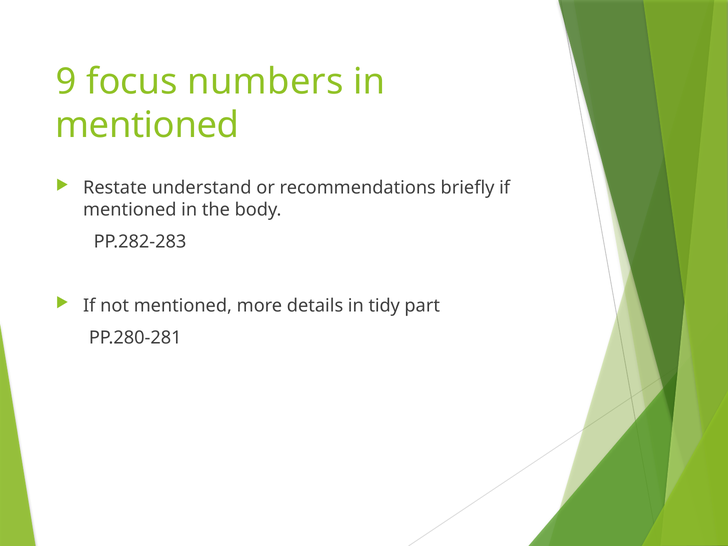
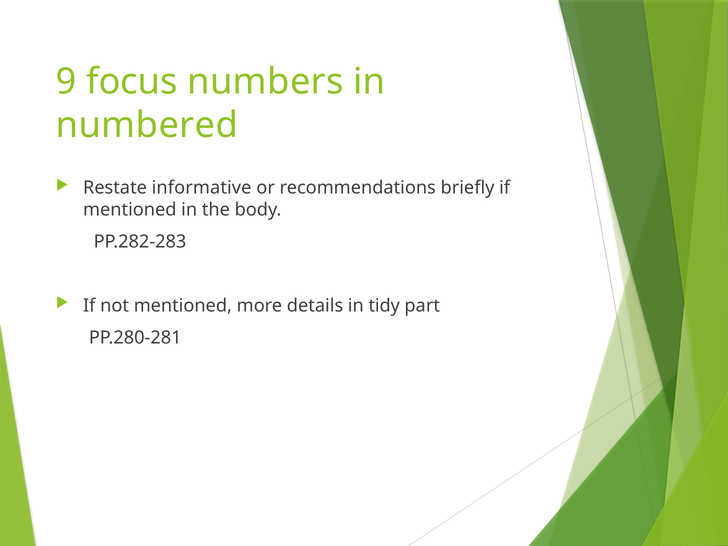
mentioned at (147, 125): mentioned -> numbered
understand: understand -> informative
